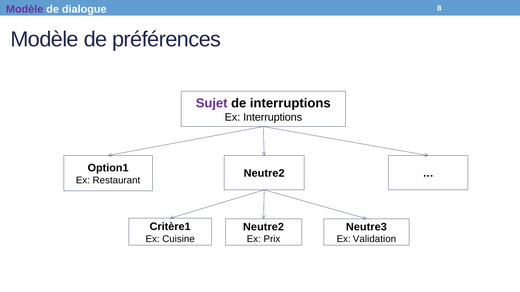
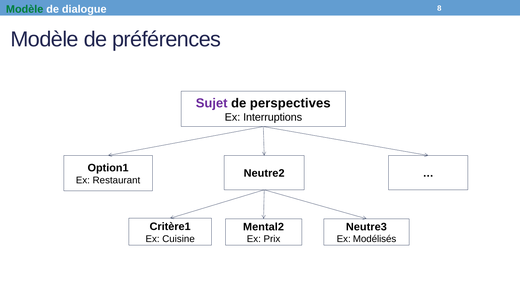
Modèle at (25, 9) colour: purple -> green
de interruptions: interruptions -> perspectives
Neutre2 at (264, 227): Neutre2 -> Mental2
Validation: Validation -> Modélisés
